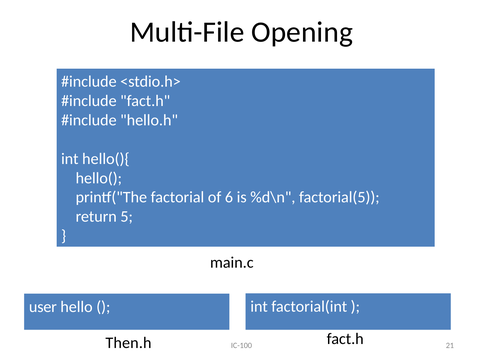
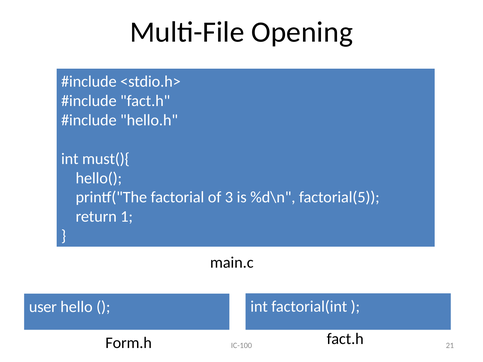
hello(){: hello(){ -> must(){
6: 6 -> 3
5: 5 -> 1
Then.h: Then.h -> Form.h
